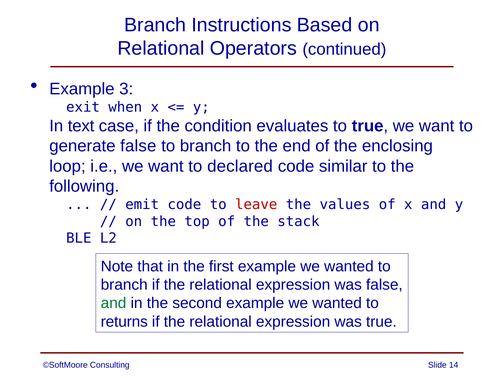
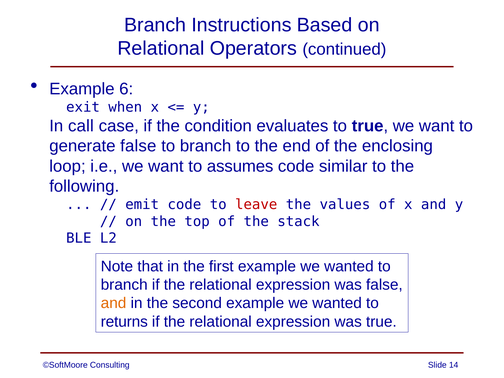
3: 3 -> 6
text: text -> call
declared: declared -> assumes
and at (114, 303) colour: green -> orange
